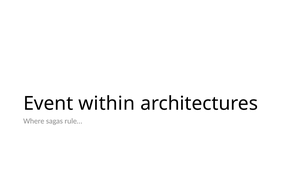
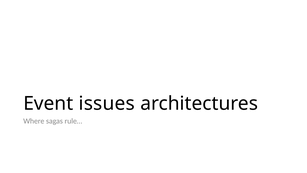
within: within -> issues
